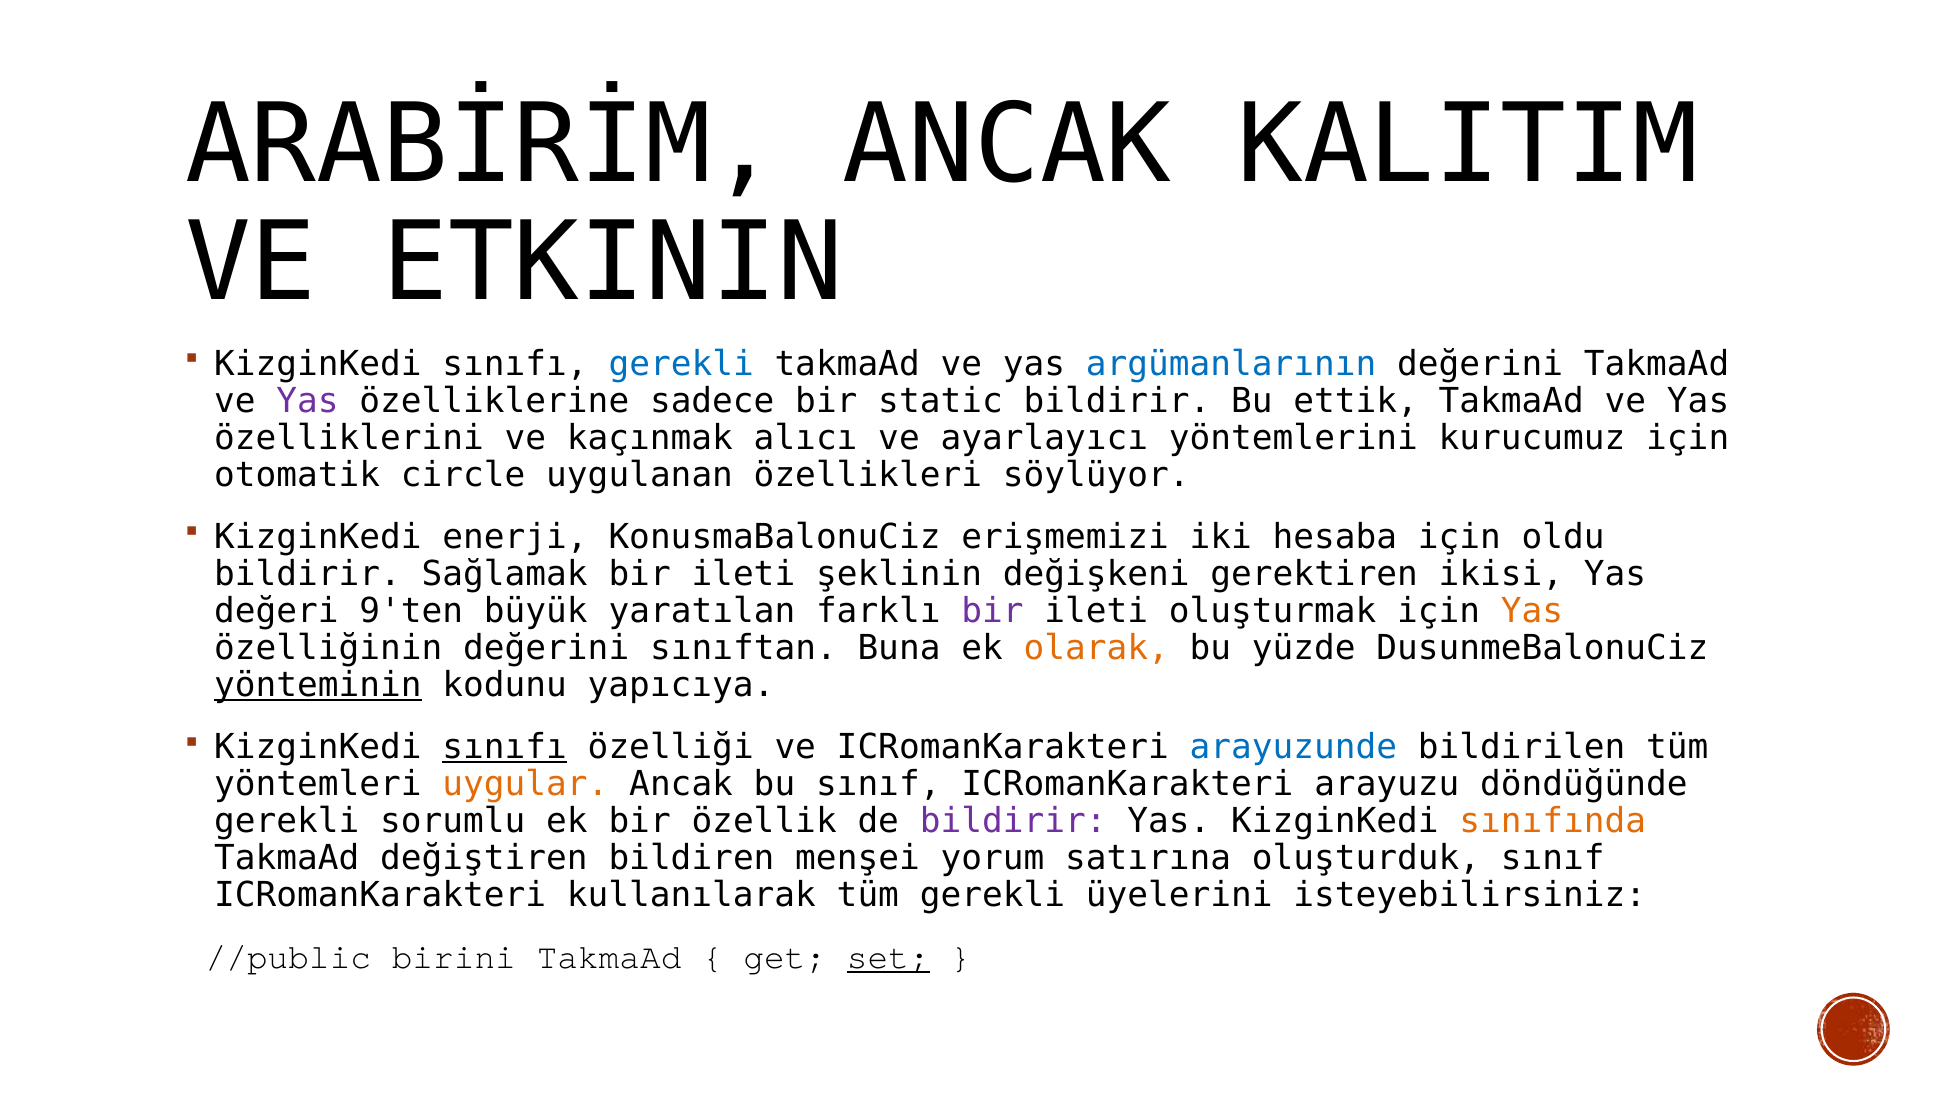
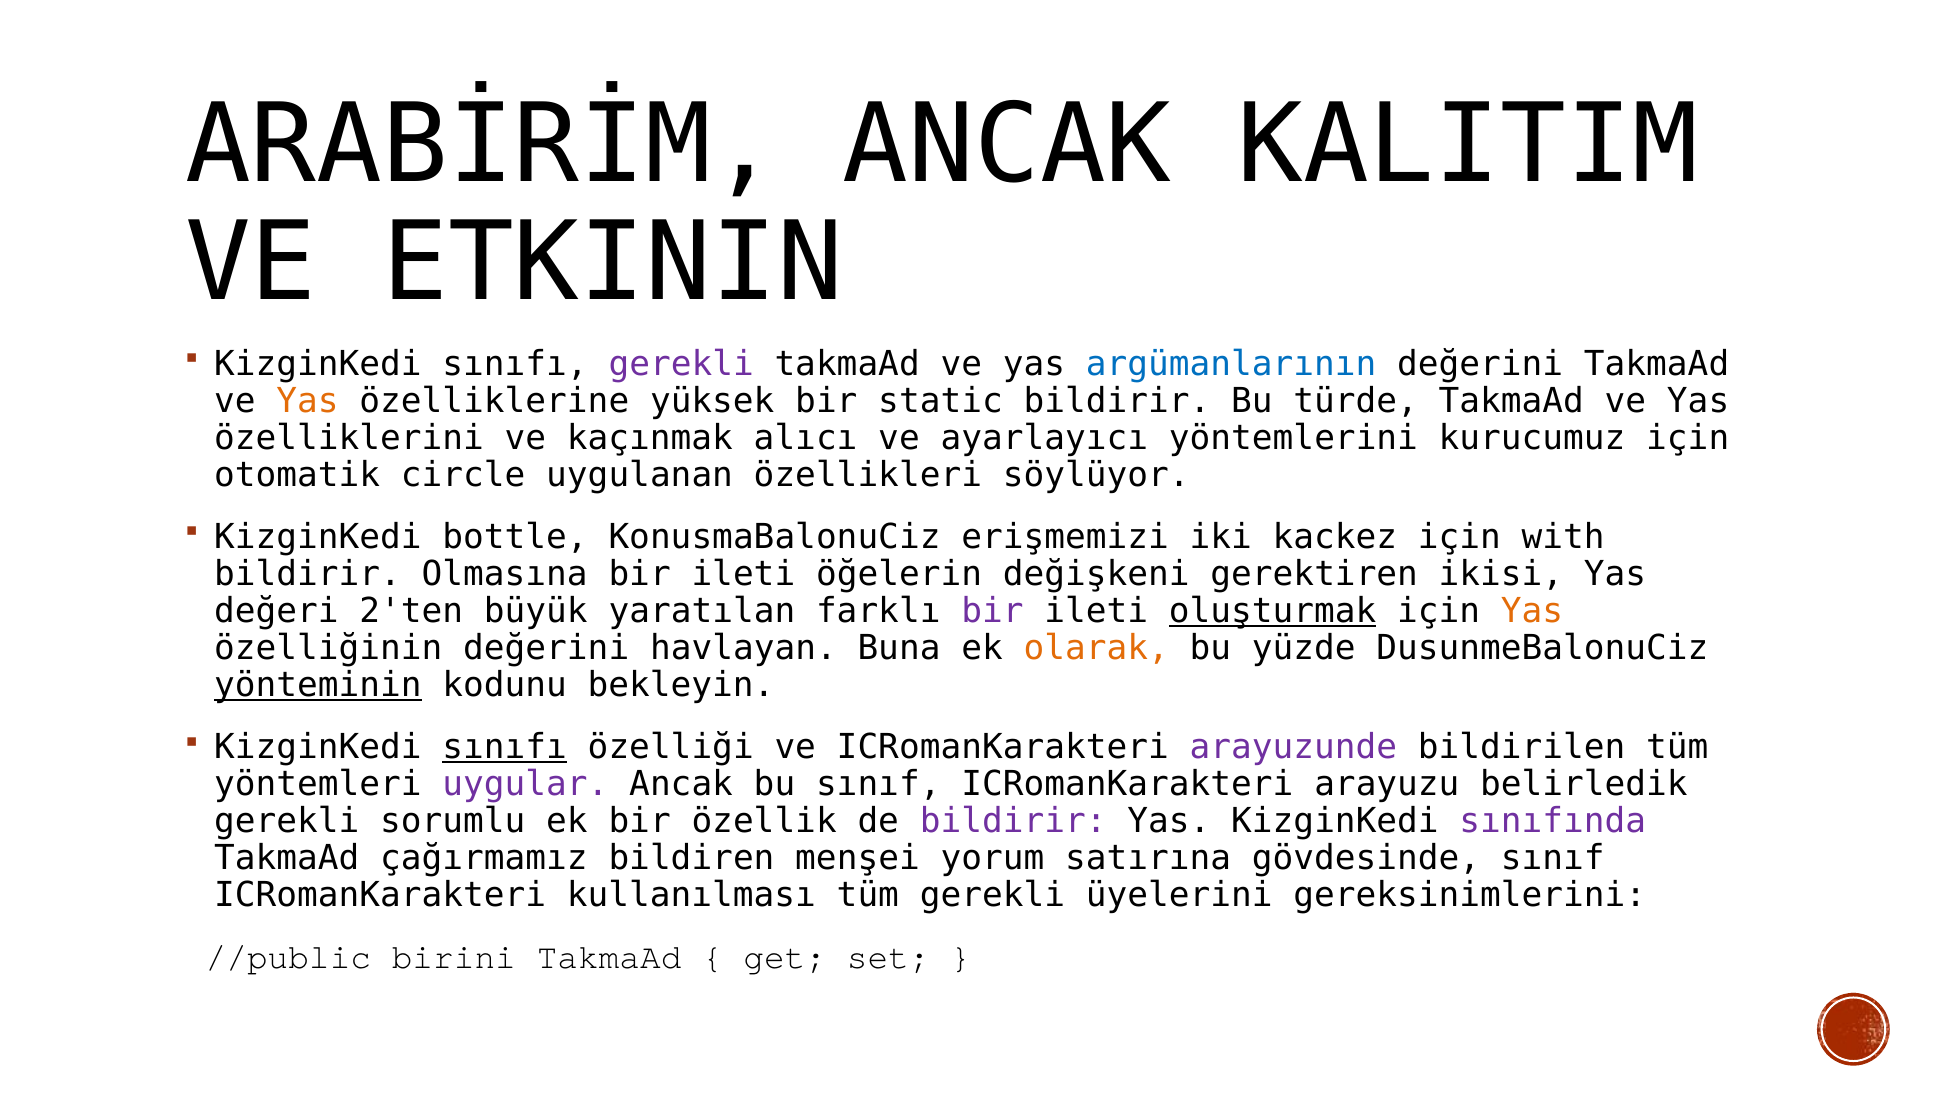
gerekli at (681, 364) colour: blue -> purple
Yas at (308, 401) colour: purple -> orange
sadece: sadece -> yüksek
ettik: ettik -> türde
enerji: enerji -> bottle
hesaba: hesaba -> kackez
oldu: oldu -> with
Sağlamak: Sağlamak -> Olmasına
şeklinin: şeklinin -> öğelerin
9'ten: 9'ten -> 2'ten
oluşturmak underline: none -> present
sınıftan: sınıftan -> havlayan
yapıcıya: yapıcıya -> bekleyin
arayuzunde colour: blue -> purple
uygular colour: orange -> purple
döndüğünde: döndüğünde -> belirledik
sınıfında colour: orange -> purple
değiştiren: değiştiren -> çağırmamız
oluşturduk: oluşturduk -> gövdesinde
kullanılarak: kullanılarak -> kullanılması
isteyebilirsiniz: isteyebilirsiniz -> gereksinimlerini
set underline: present -> none
